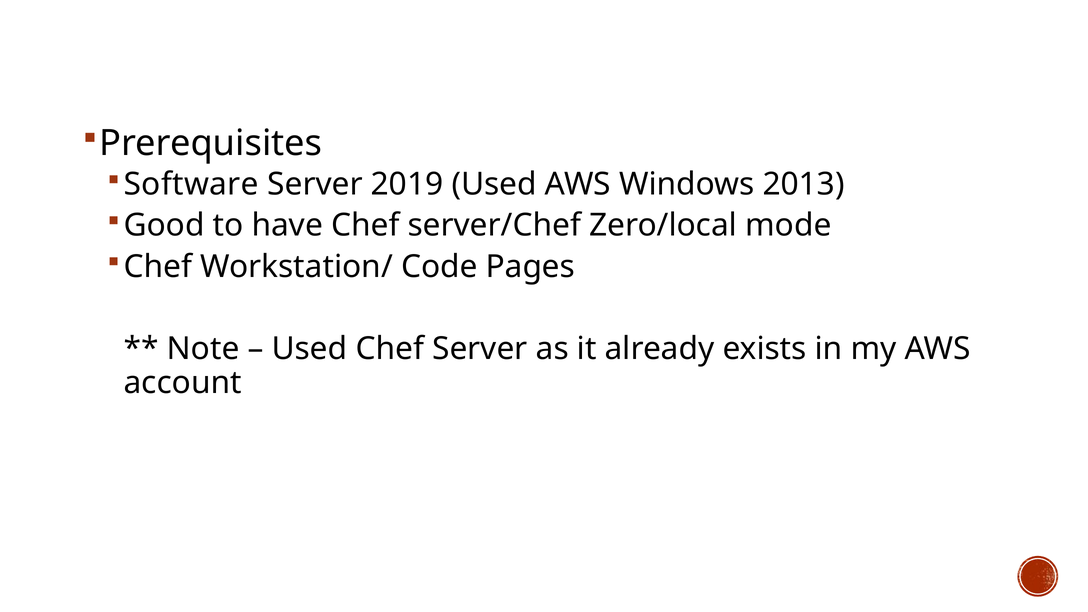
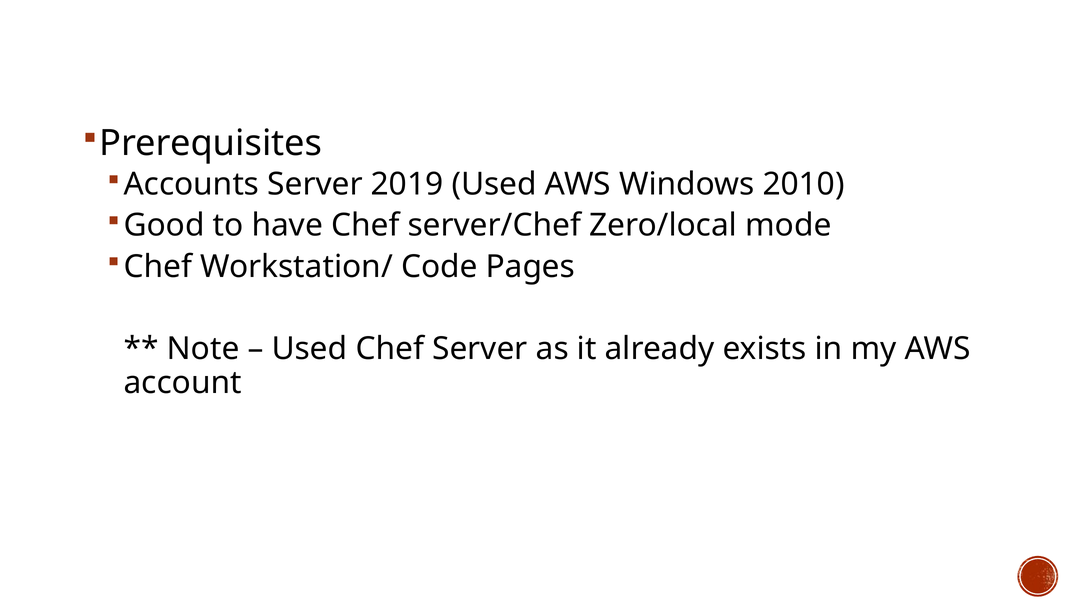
Software: Software -> Accounts
2013: 2013 -> 2010
